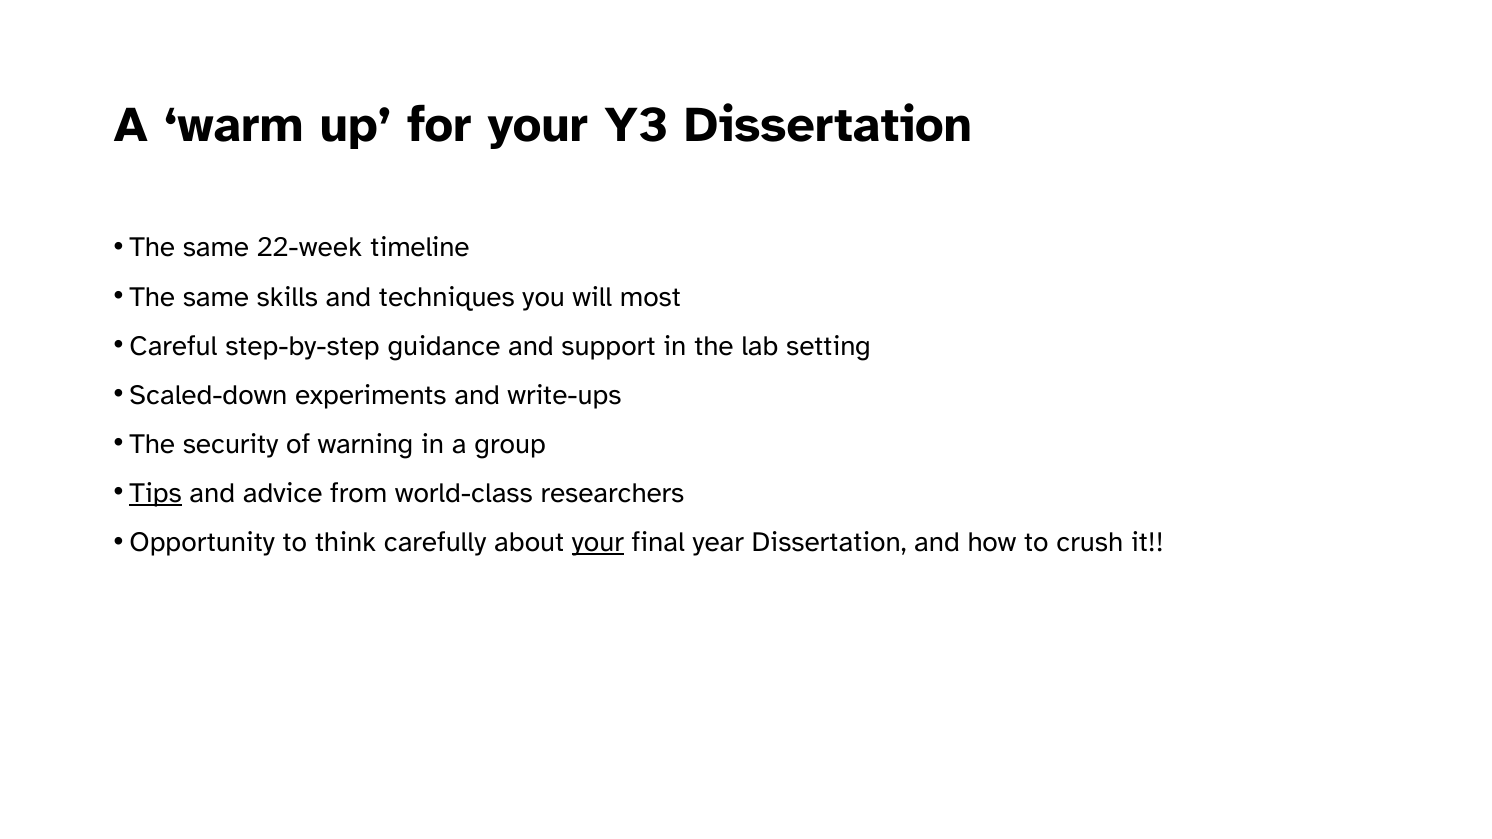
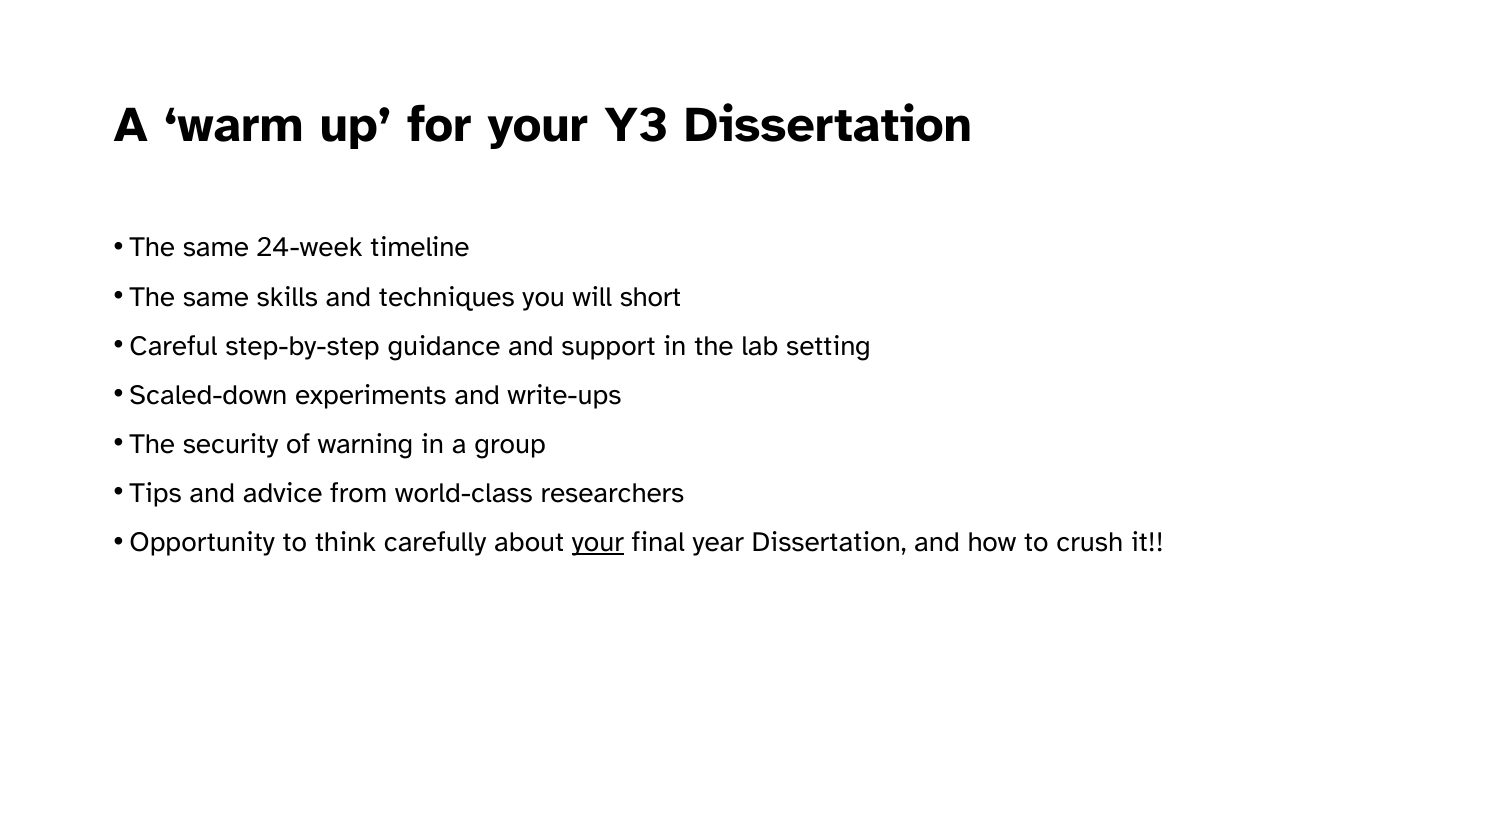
22-week: 22-week -> 24-week
most: most -> short
Tips underline: present -> none
